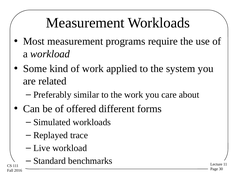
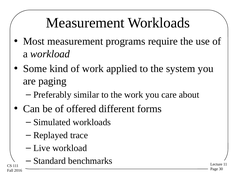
related: related -> paging
